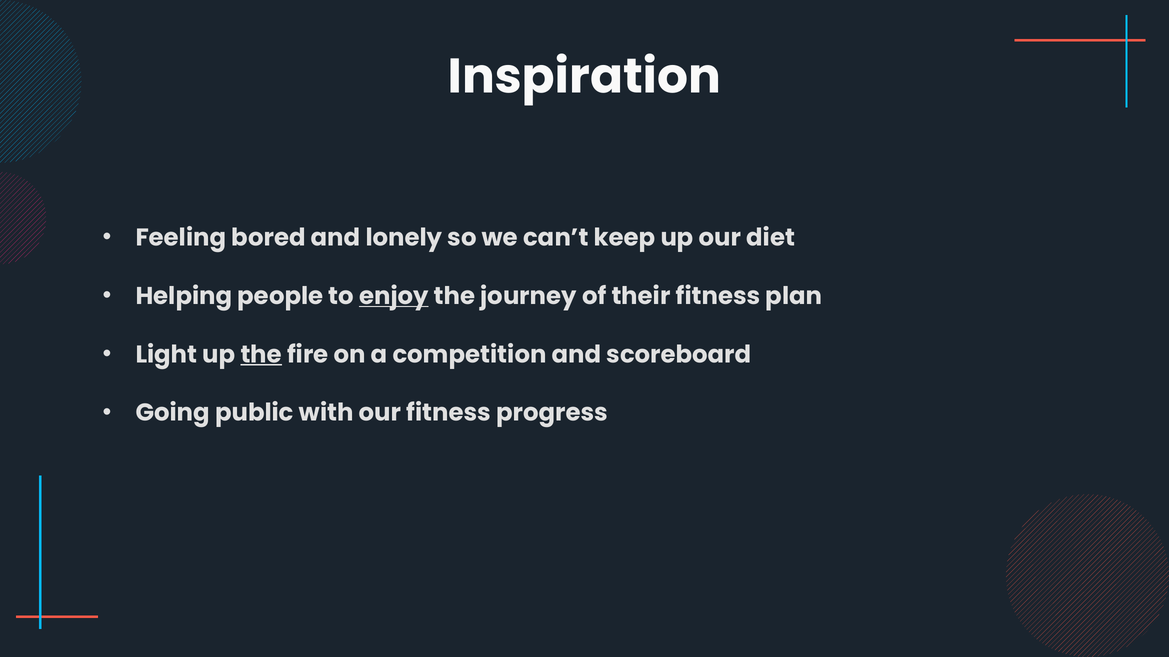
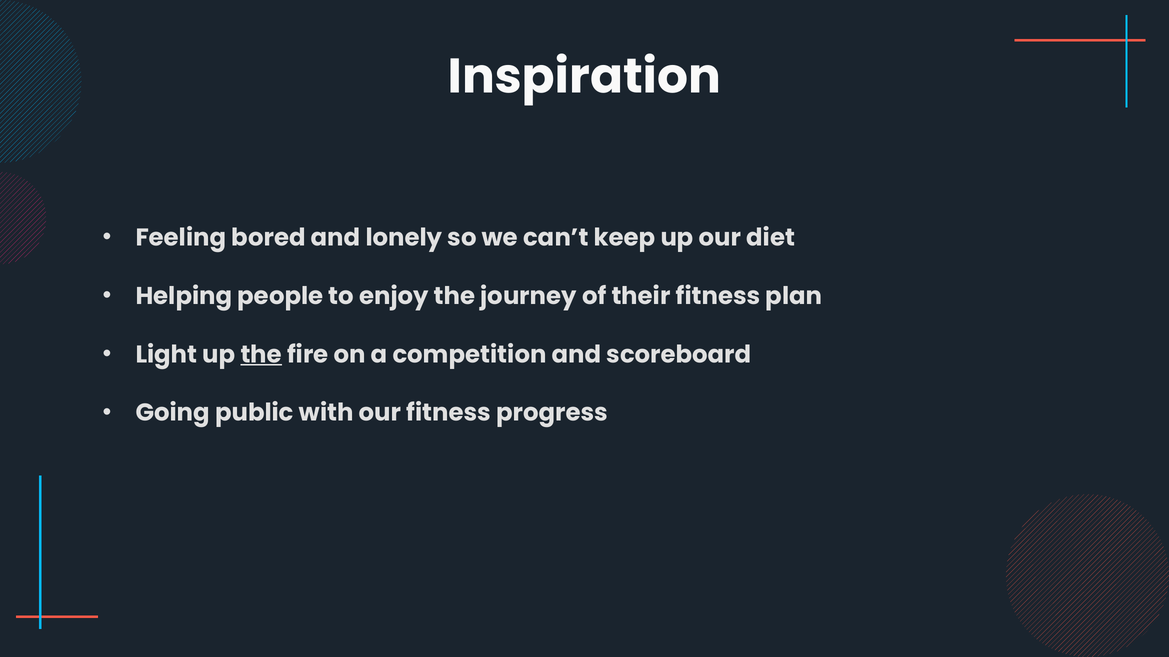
enjoy underline: present -> none
